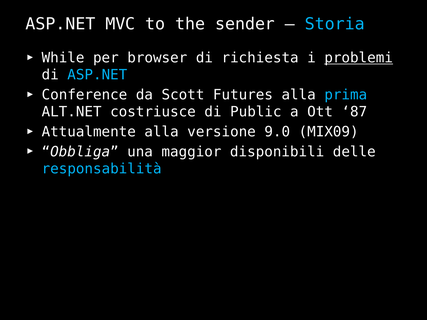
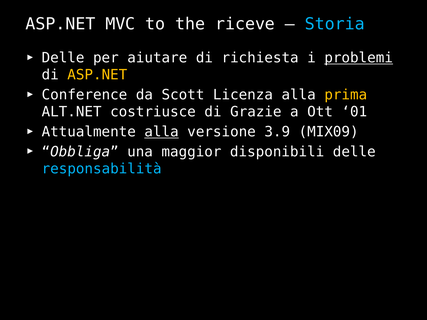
sender: sender -> riceve
While at (63, 58): While -> Delle
browser: browser -> aiutare
ASP.NET at (97, 75) colour: light blue -> yellow
Futures: Futures -> Licenza
prima colour: light blue -> yellow
Public: Public -> Grazie
87: 87 -> 01
alla at (162, 132) underline: none -> present
9.0: 9.0 -> 3.9
